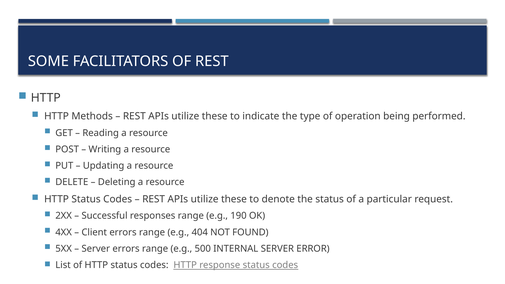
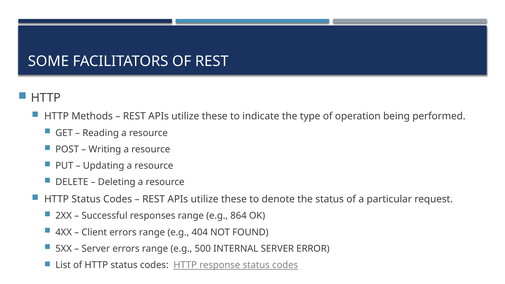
190: 190 -> 864
